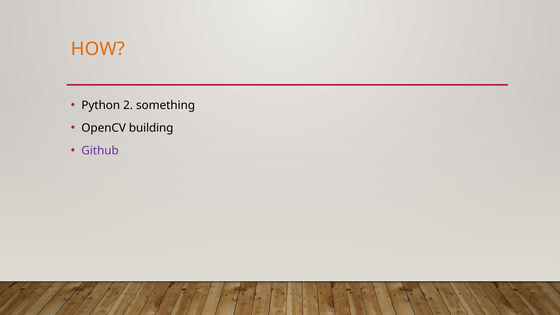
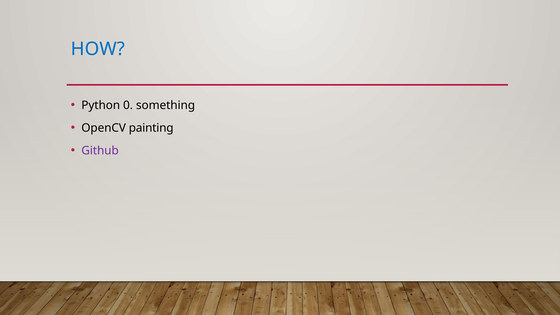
HOW colour: orange -> blue
2: 2 -> 0
building: building -> painting
